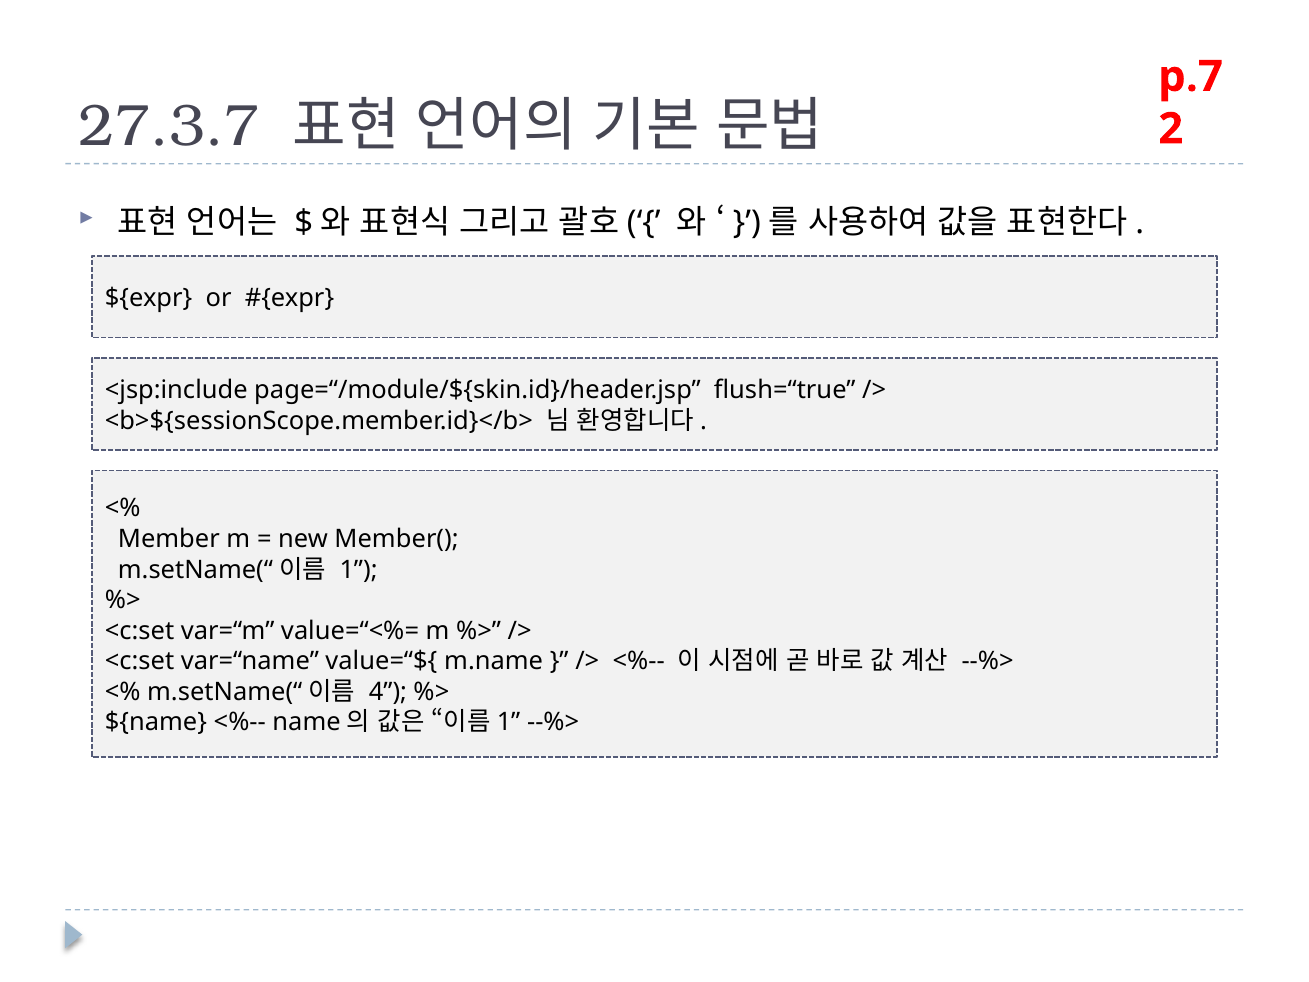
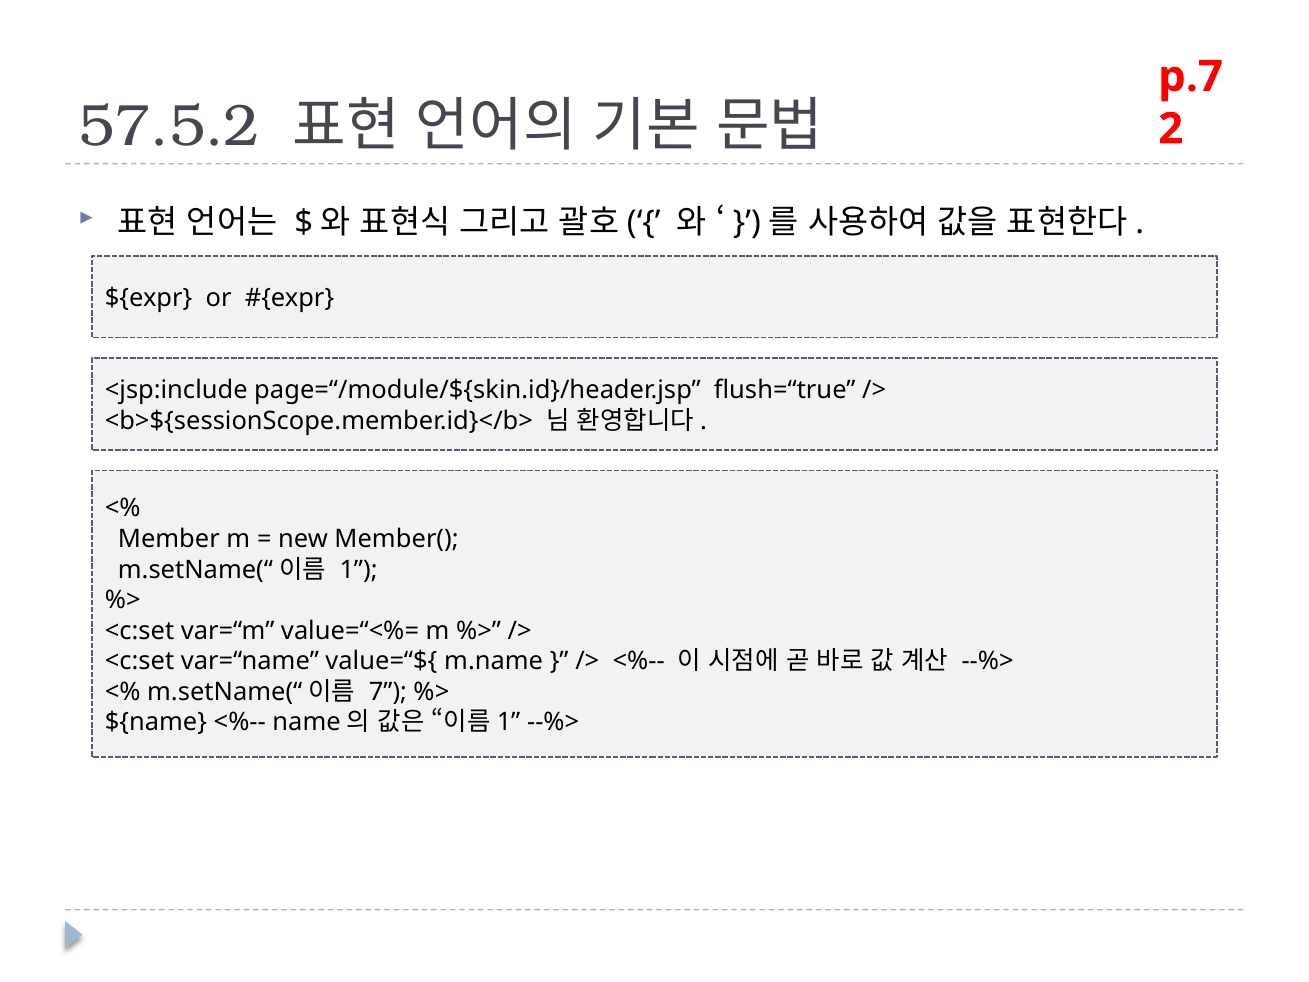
27.3.7: 27.3.7 -> 57.5.2
4: 4 -> 7
